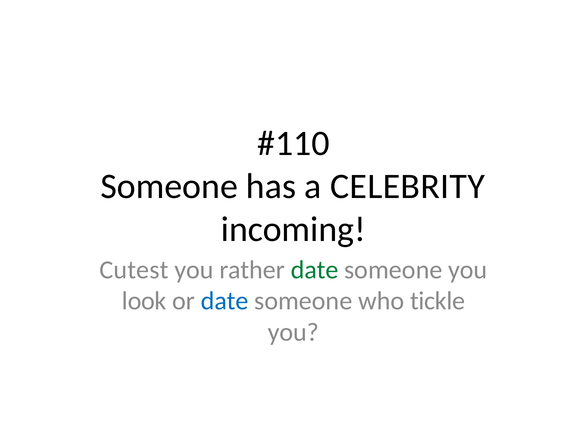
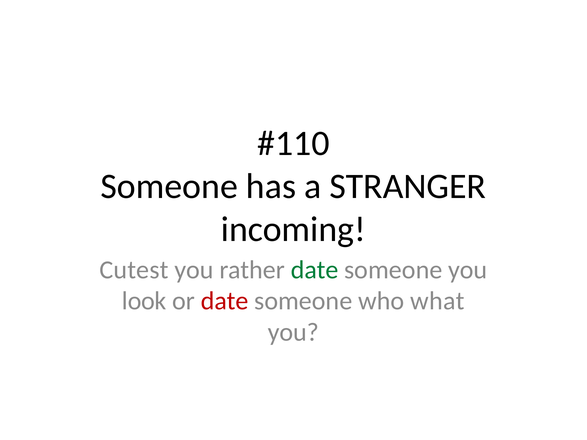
CELEBRITY: CELEBRITY -> STRANGER
date at (225, 301) colour: blue -> red
tickle: tickle -> what
